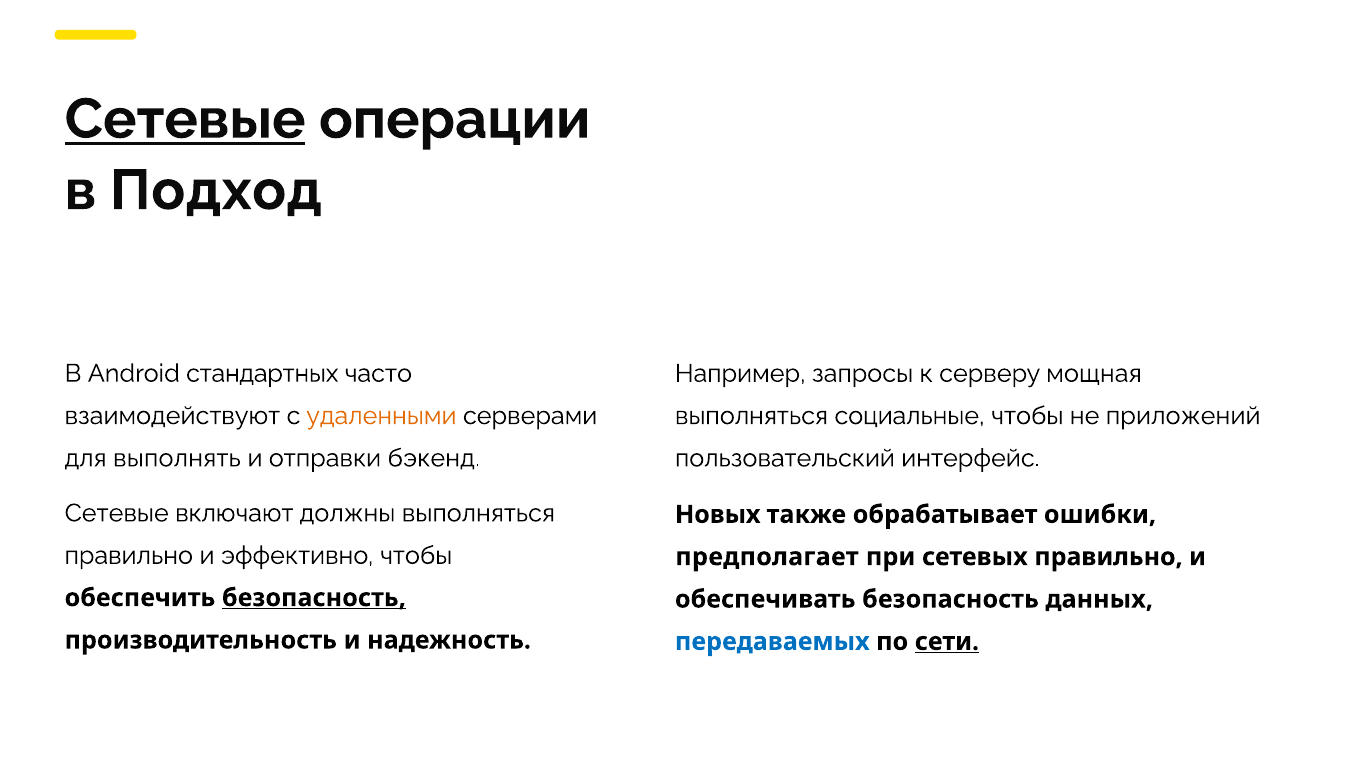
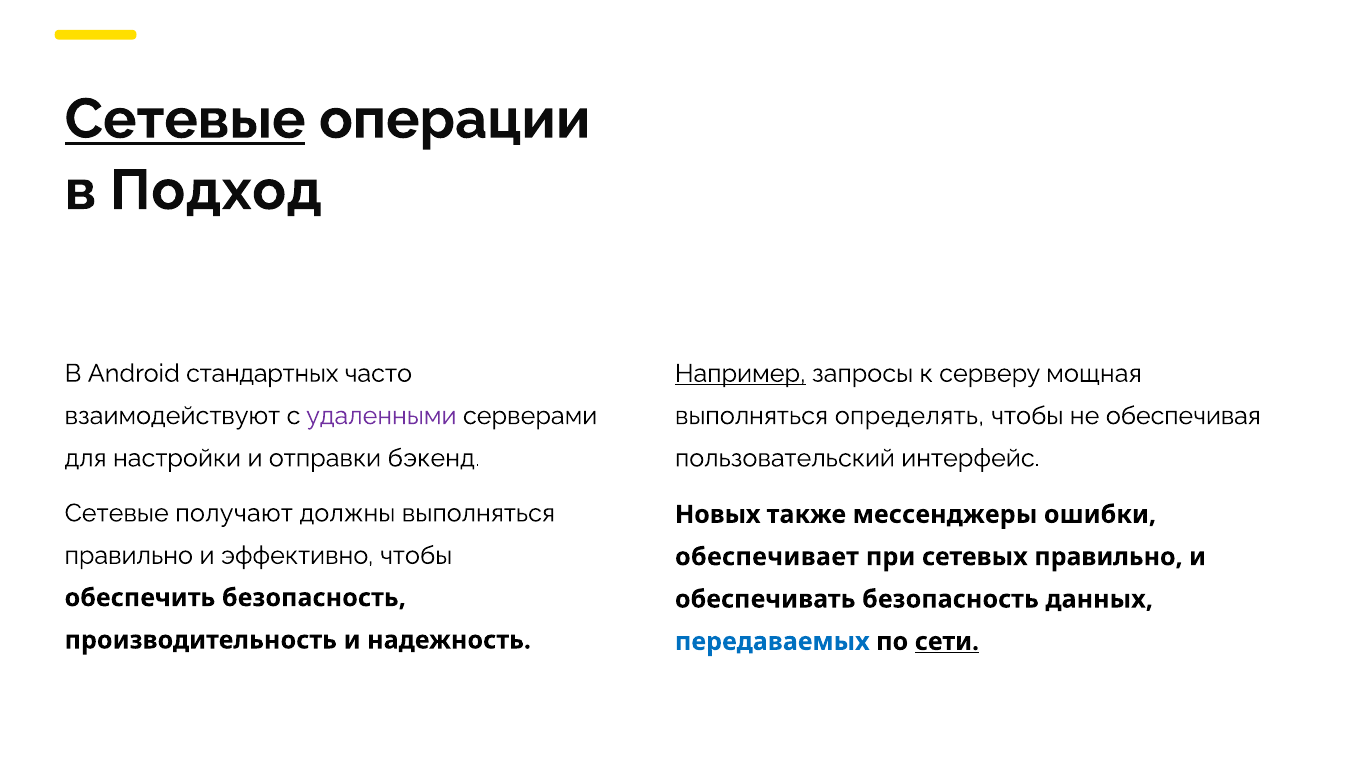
Например underline: none -> present
удаленными colour: orange -> purple
социальные: социальные -> определять
приложений: приложений -> обеспечивая
выполнять: выполнять -> настройки
включают: включают -> получают
обрабатывает: обрабатывает -> мессенджеры
предполагает: предполагает -> обеспечивает
безопасность at (314, 598) underline: present -> none
